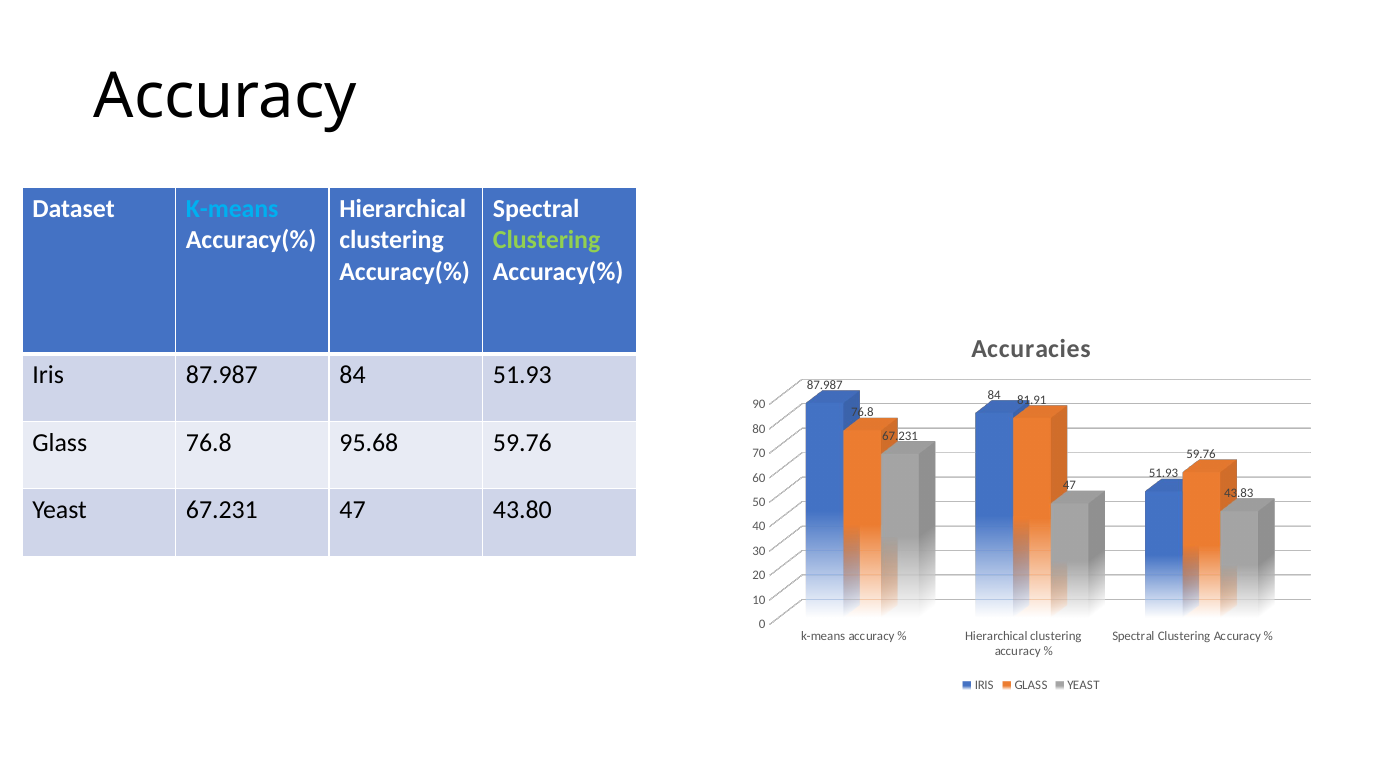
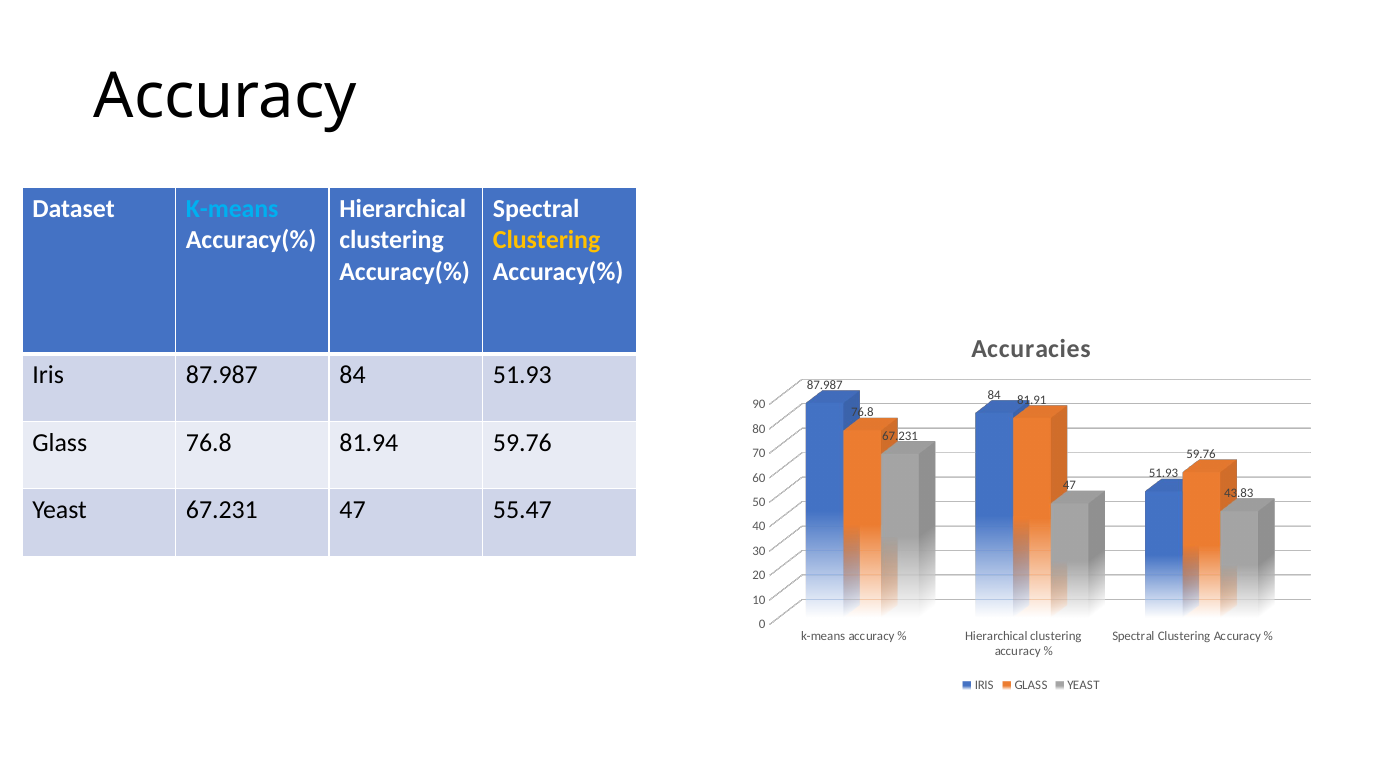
Clustering at (547, 240) colour: light green -> yellow
95.68: 95.68 -> 81.94
43.80: 43.80 -> 55.47
